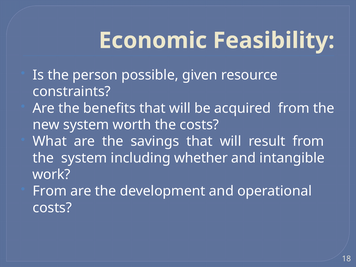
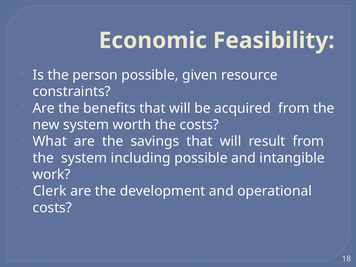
including whether: whether -> possible
From at (50, 191): From -> Clerk
